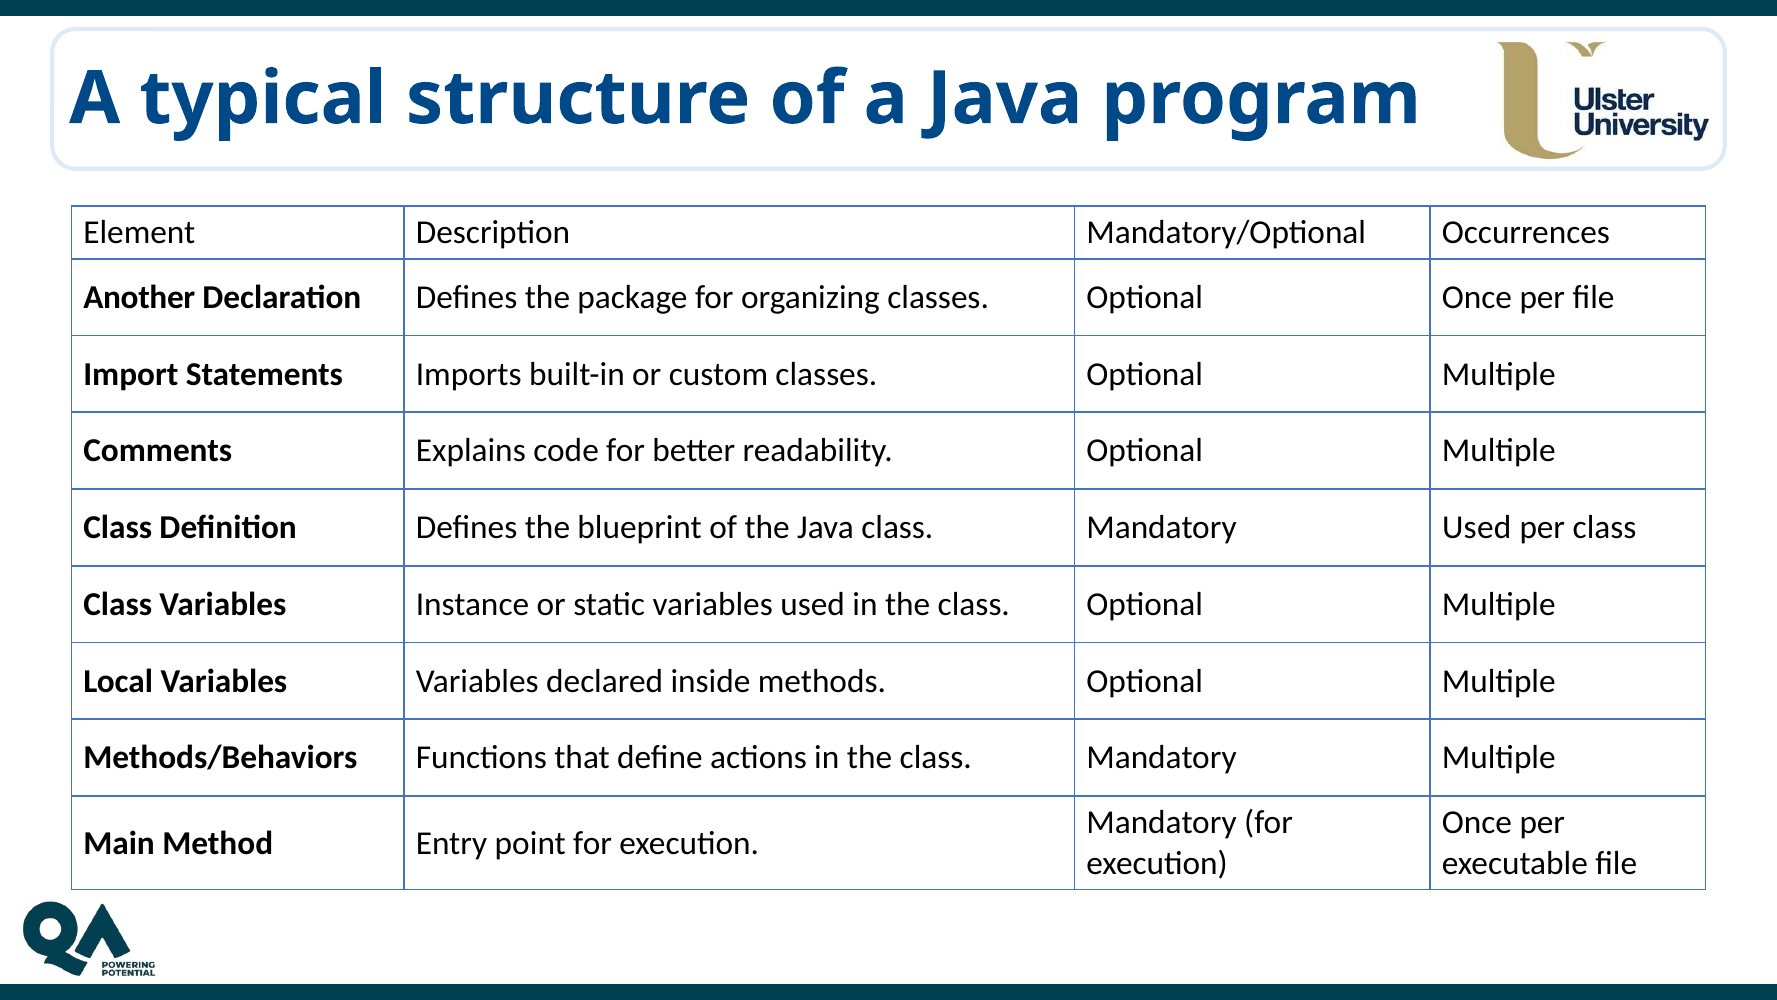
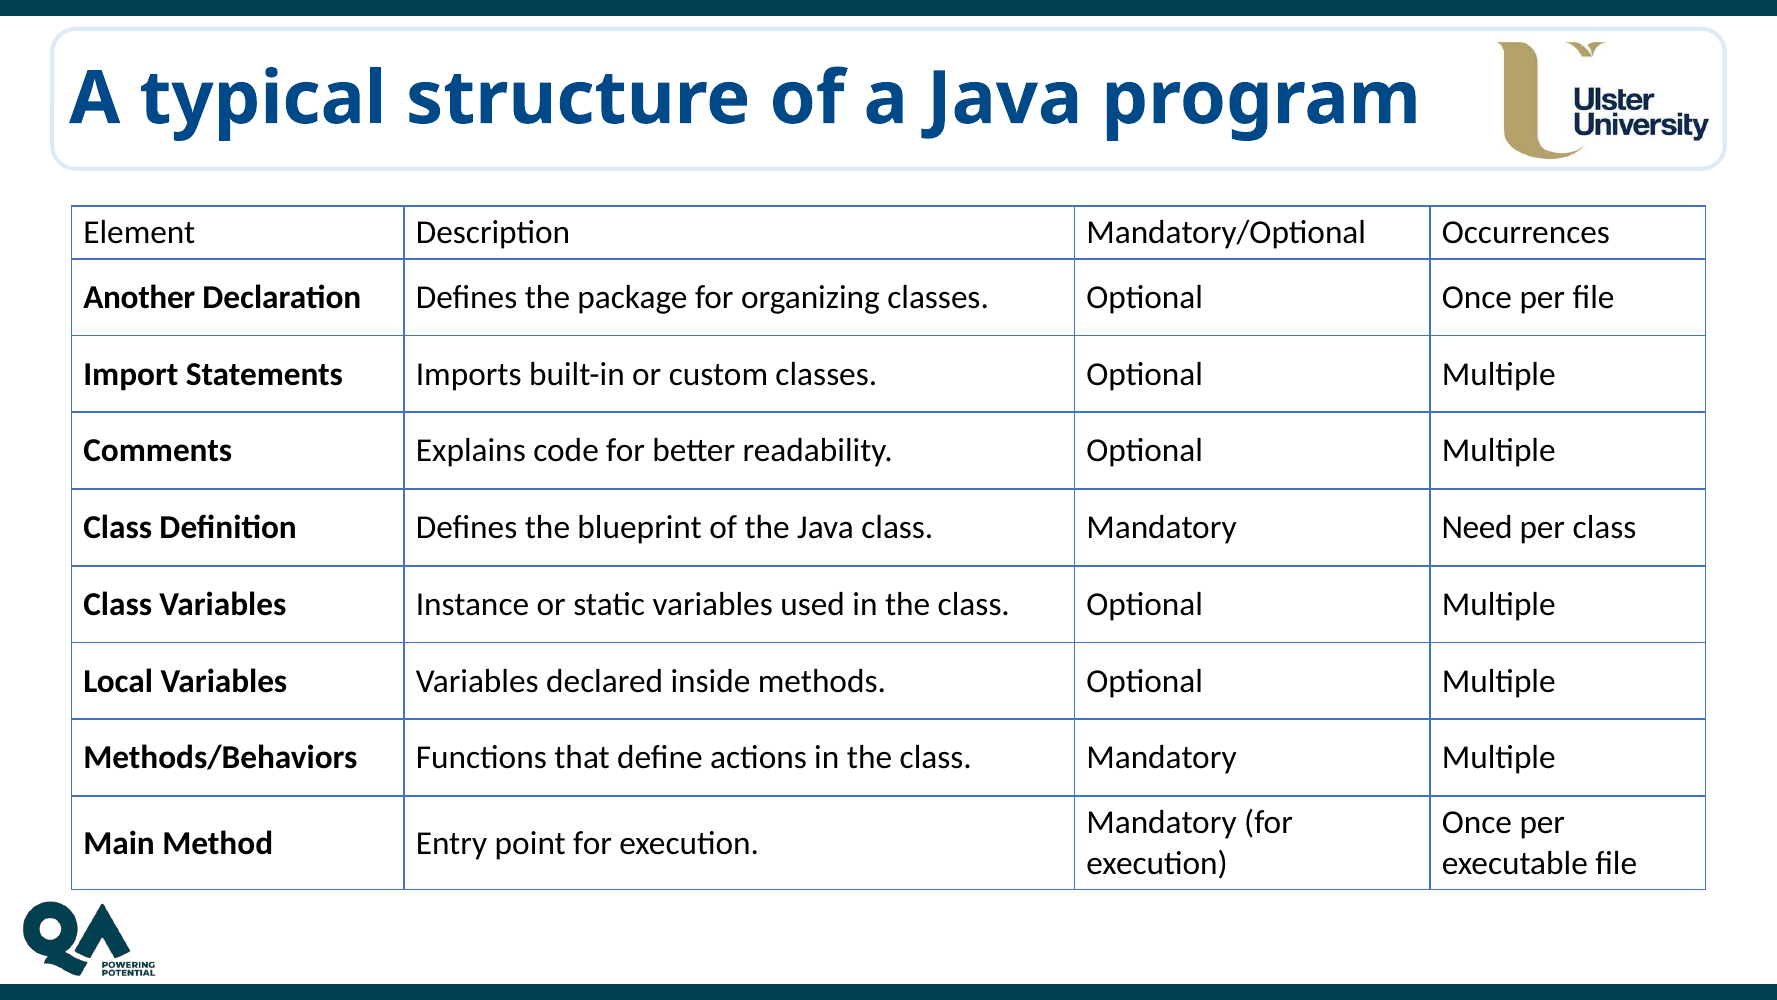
Mandatory Used: Used -> Need
